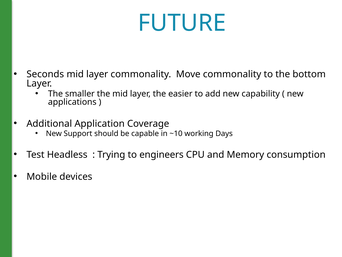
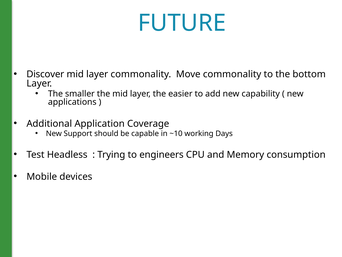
Seconds: Seconds -> Discover
